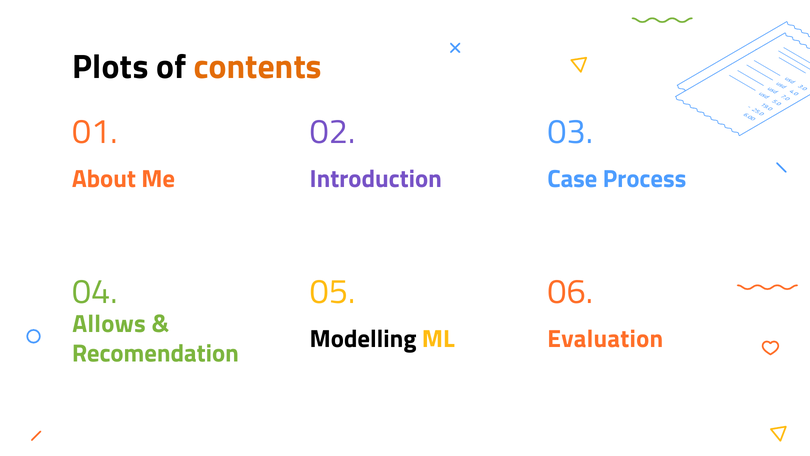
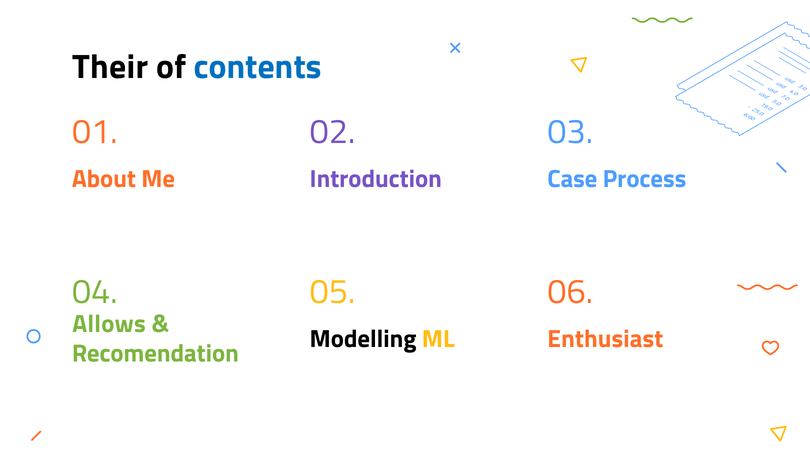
Plots: Plots -> Their
contents colour: orange -> blue
Evaluation: Evaluation -> Enthusiast
